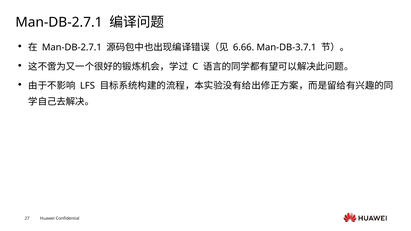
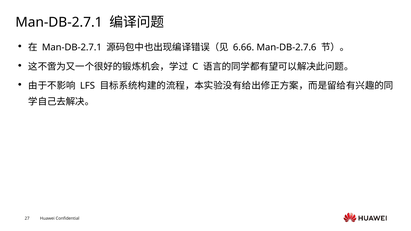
Man-DB-3.7.1: Man-DB-3.7.1 -> Man-DB-2.7.6
